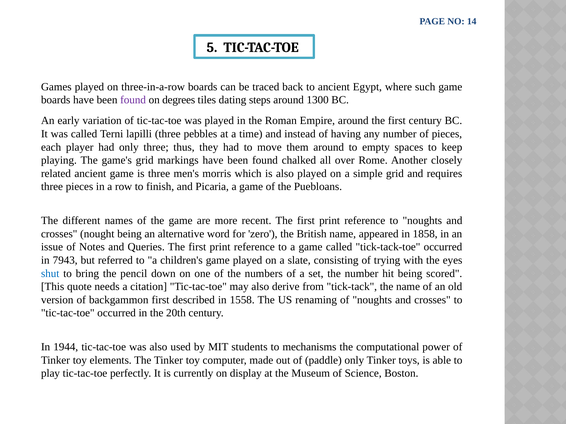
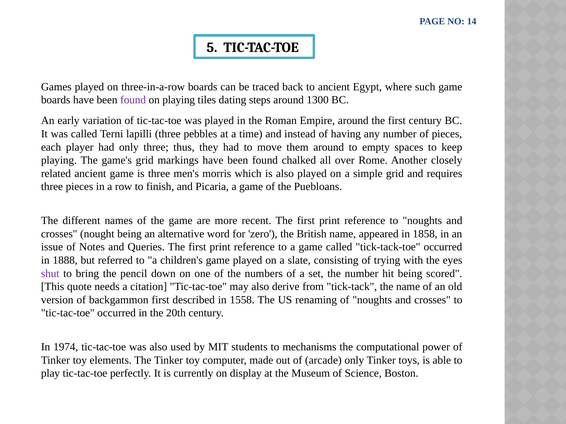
on degrees: degrees -> playing
7943: 7943 -> 1888
shut colour: blue -> purple
1944: 1944 -> 1974
paddle: paddle -> arcade
